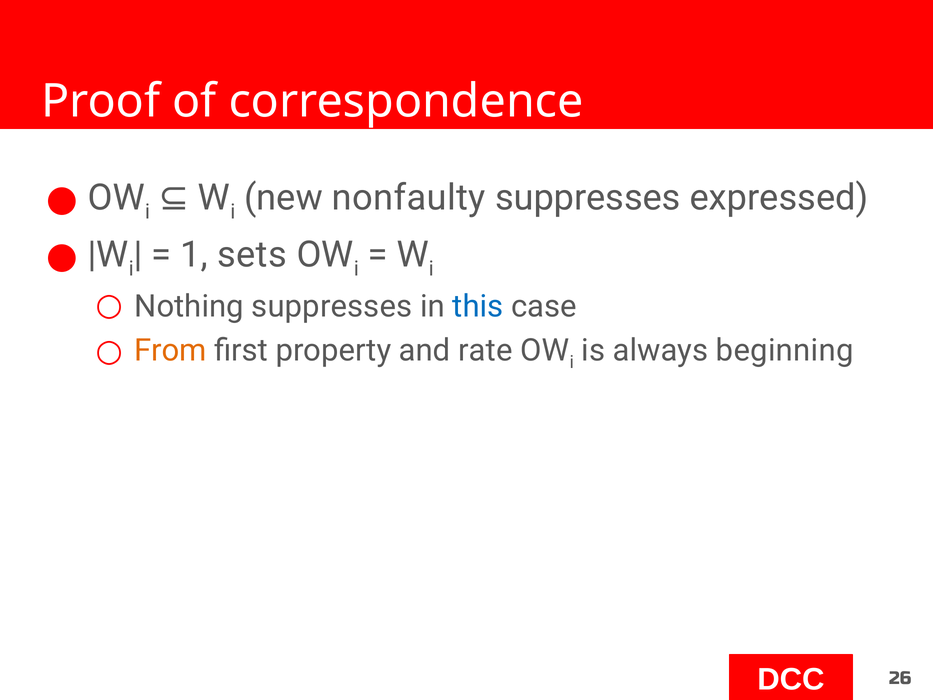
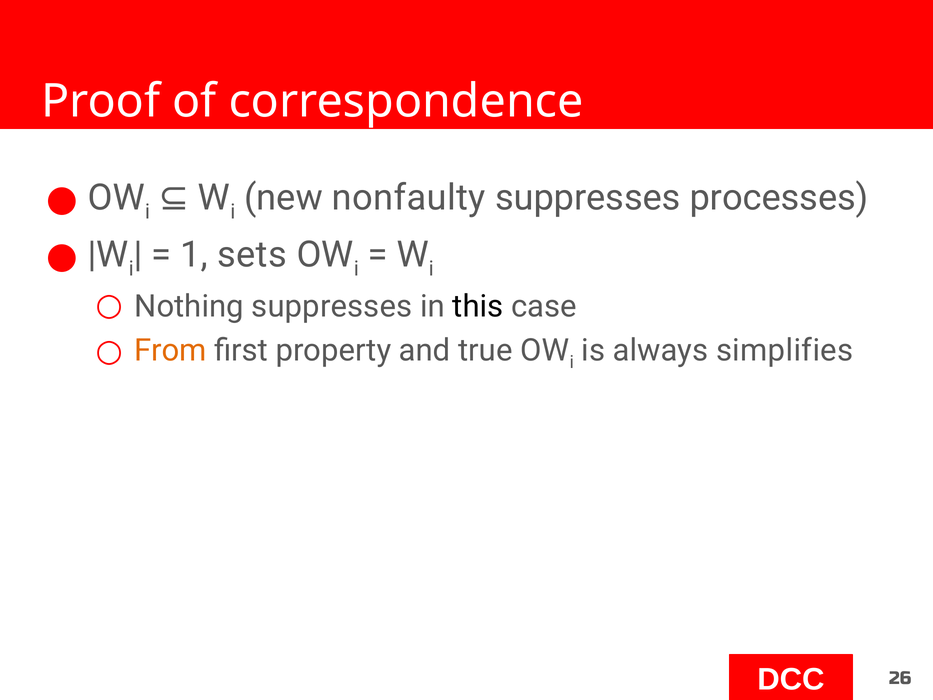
expressed: expressed -> processes
this colour: blue -> black
rate: rate -> true
beginning: beginning -> simplifies
